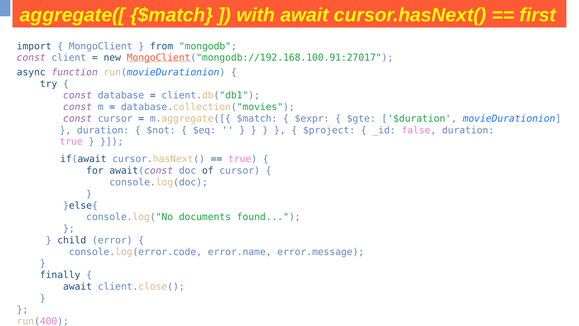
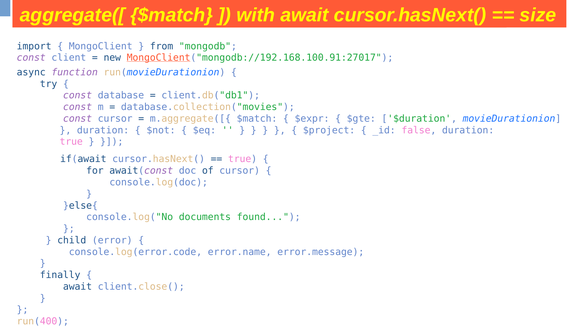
first: first -> size
